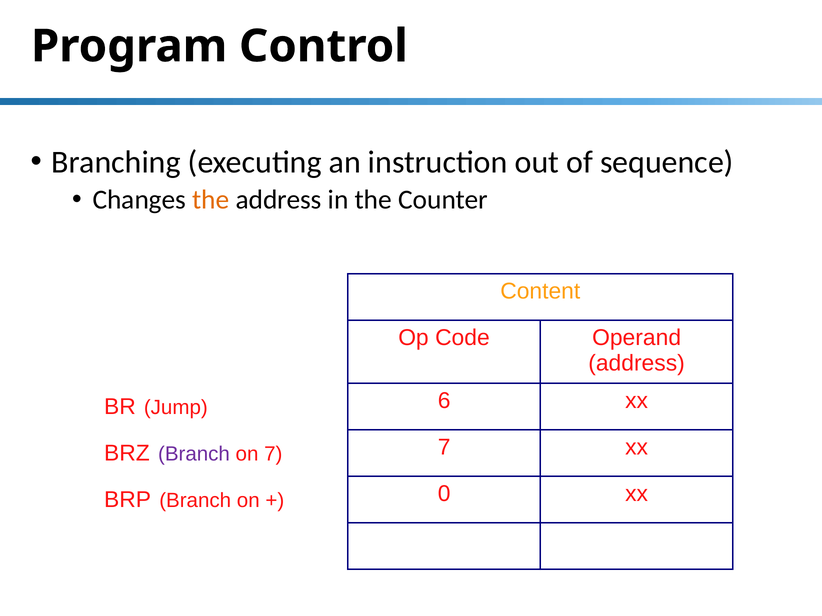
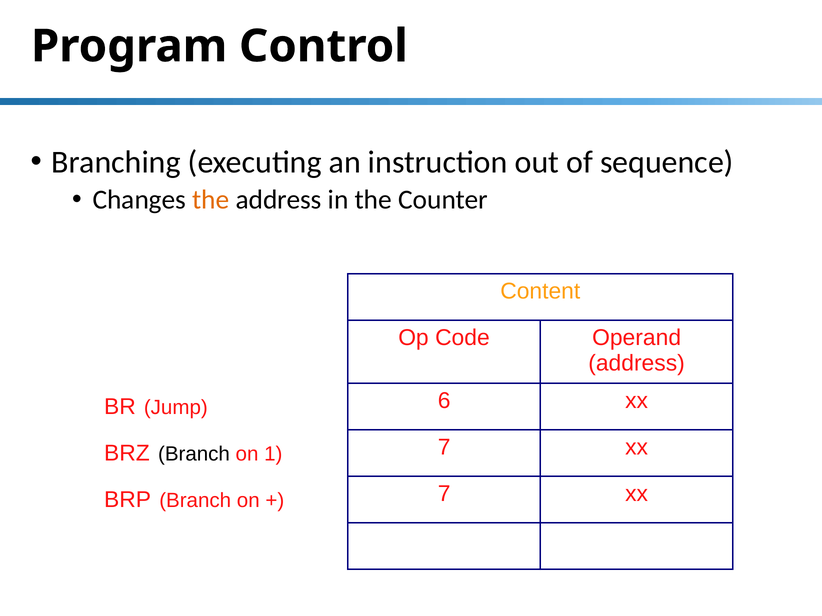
Branch at (194, 454) colour: purple -> black
on 7: 7 -> 1
0 at (444, 494): 0 -> 7
